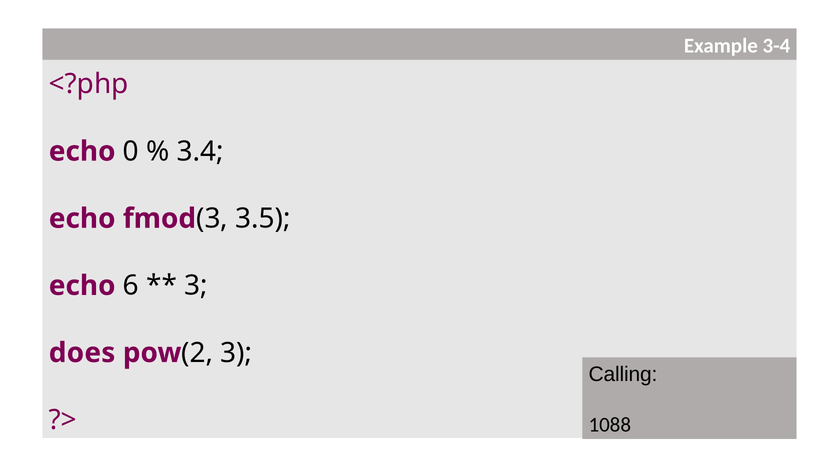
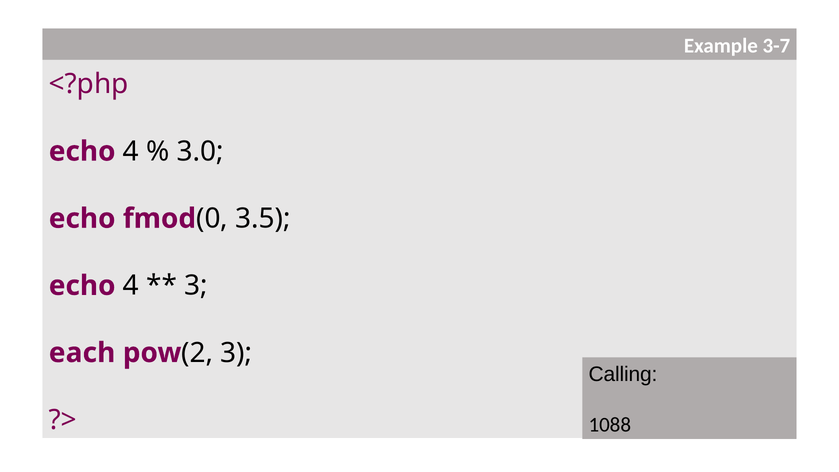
3-4: 3-4 -> 3-7
0 at (131, 151): 0 -> 4
3.4: 3.4 -> 3.0
3 at (212, 219): 3 -> 0
6 at (131, 286): 6 -> 4
does: does -> each
